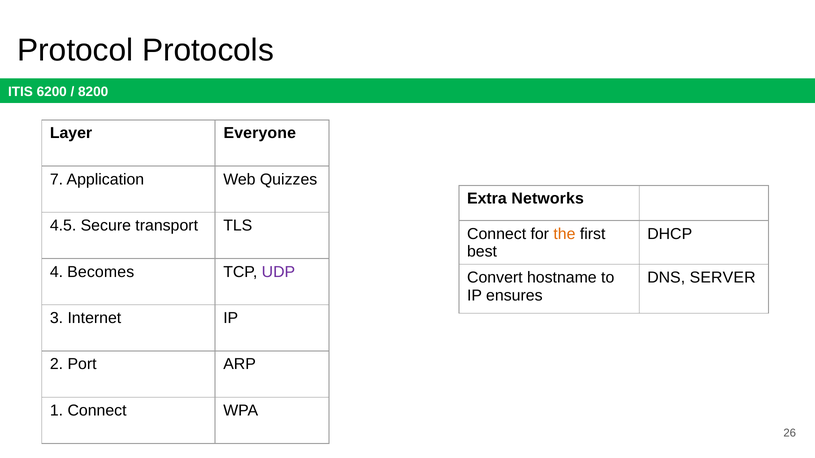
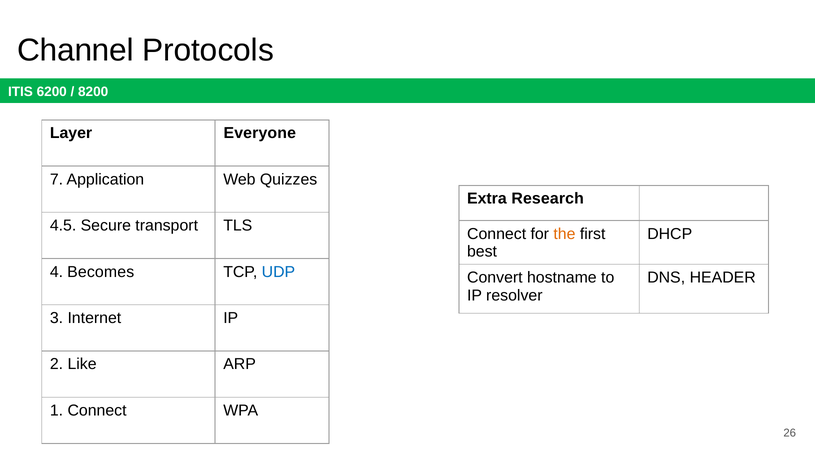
Protocol: Protocol -> Channel
Networks: Networks -> Research
UDP colour: purple -> blue
SERVER: SERVER -> HEADER
ensures: ensures -> resolver
Port: Port -> Like
